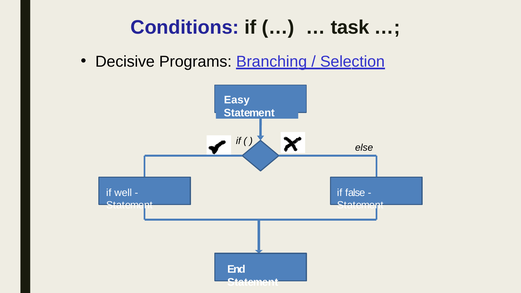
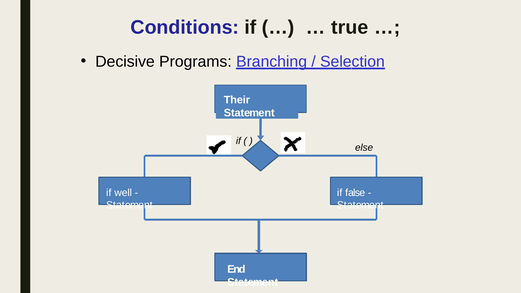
task: task -> true
Easy: Easy -> Their
